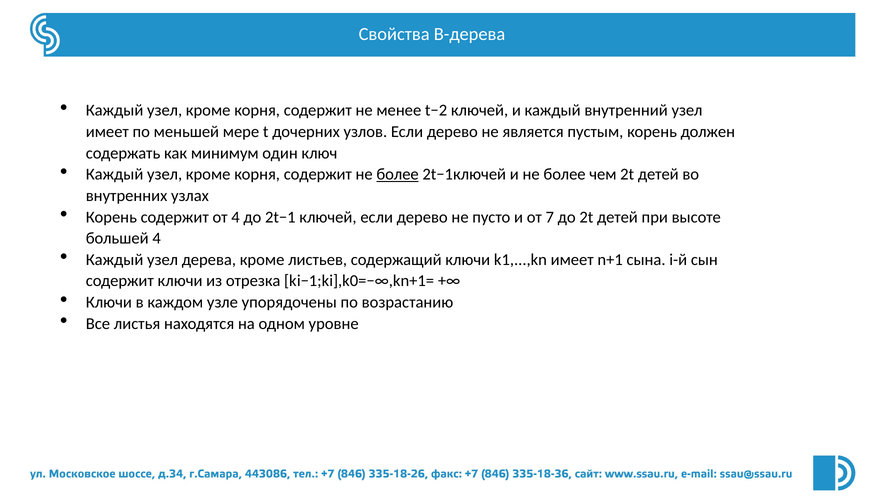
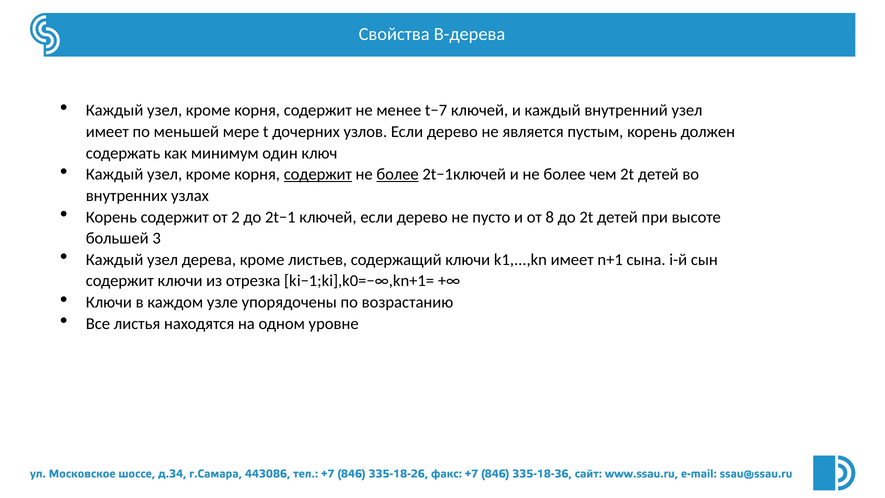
t−2: t−2 -> t−7
содержит at (318, 174) underline: none -> present
от 4: 4 -> 2
7: 7 -> 8
большей 4: 4 -> 3
